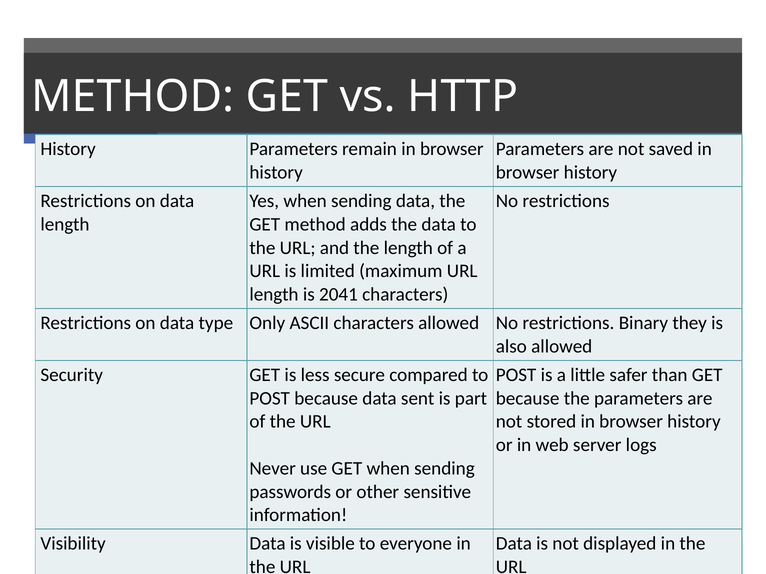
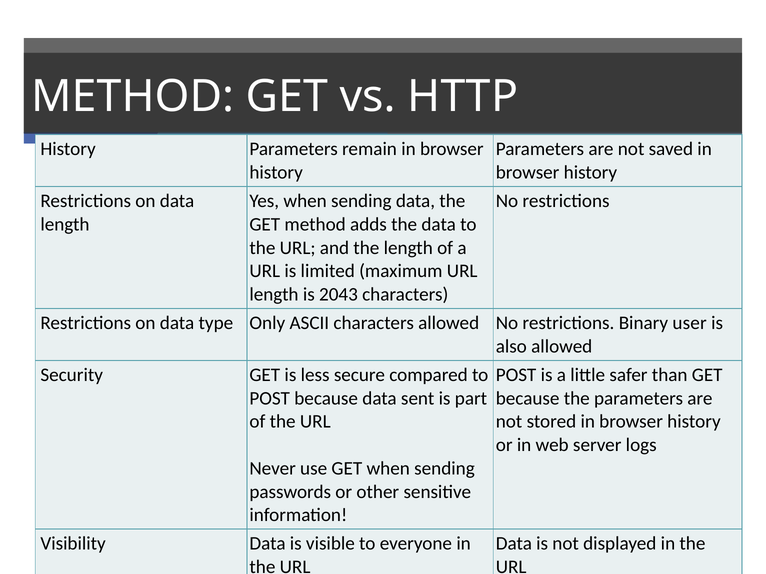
2041: 2041 -> 2043
they: they -> user
